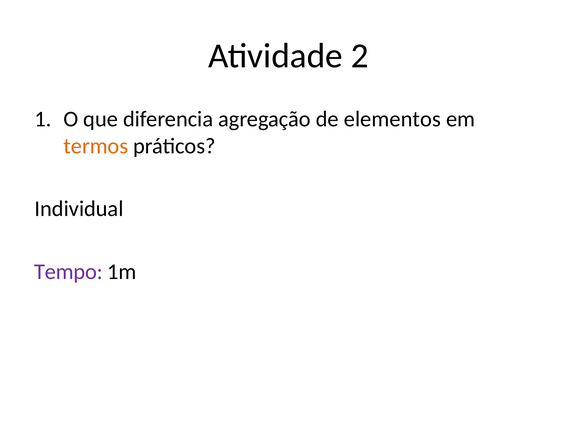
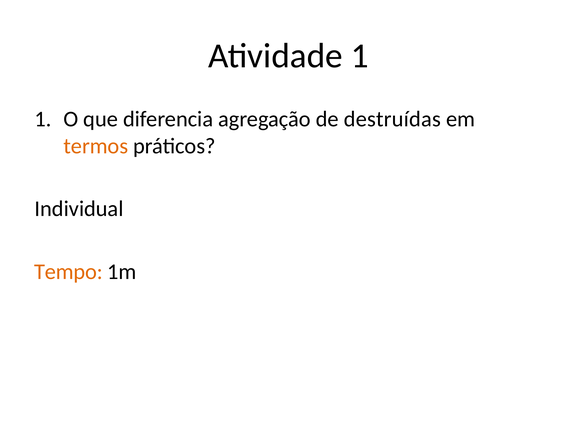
Atividade 2: 2 -> 1
elementos: elementos -> destruídas
Tempo colour: purple -> orange
